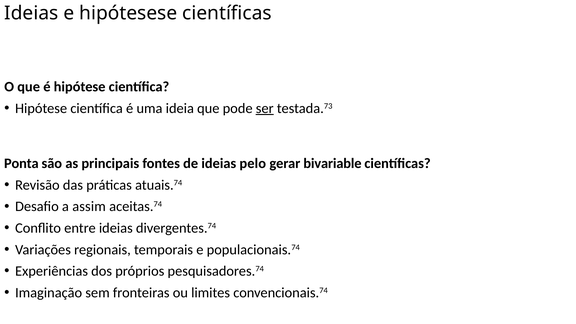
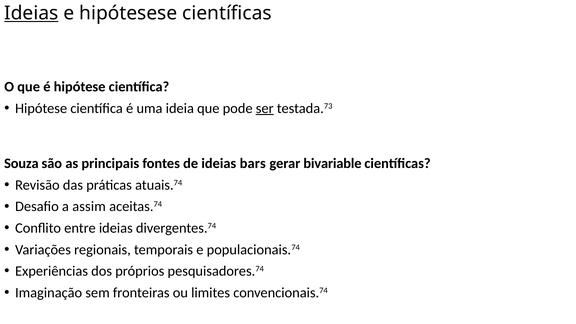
Ideias at (31, 13) underline: none -> present
Ponta: Ponta -> Souza
pelo: pelo -> bars
